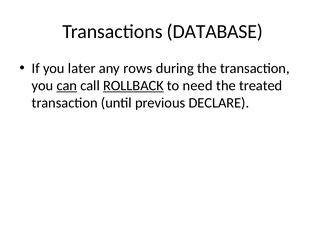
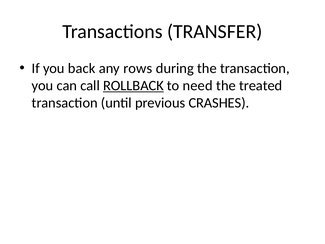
DATABASE: DATABASE -> TRANSFER
later: later -> back
can underline: present -> none
DECLARE: DECLARE -> CRASHES
